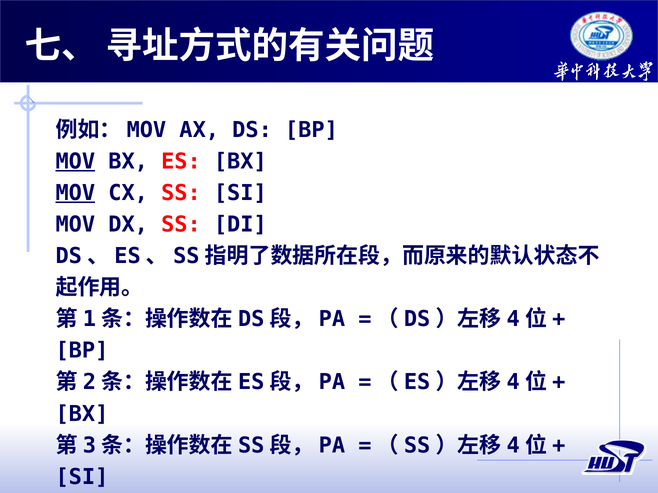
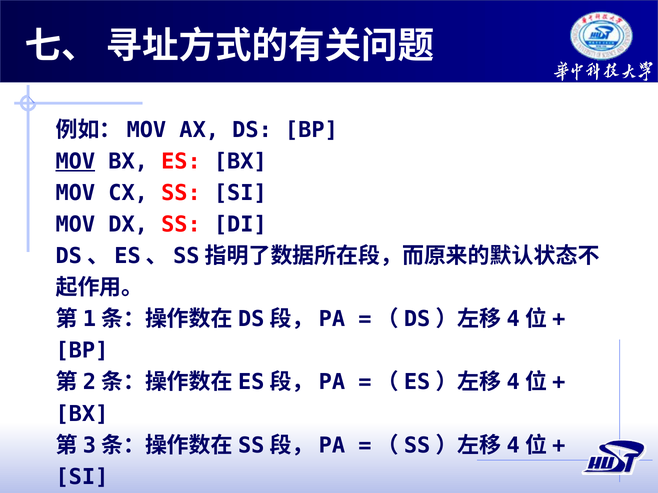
MOV at (75, 193) underline: present -> none
